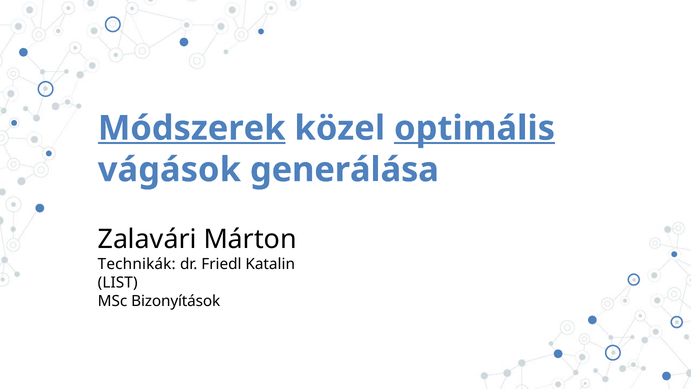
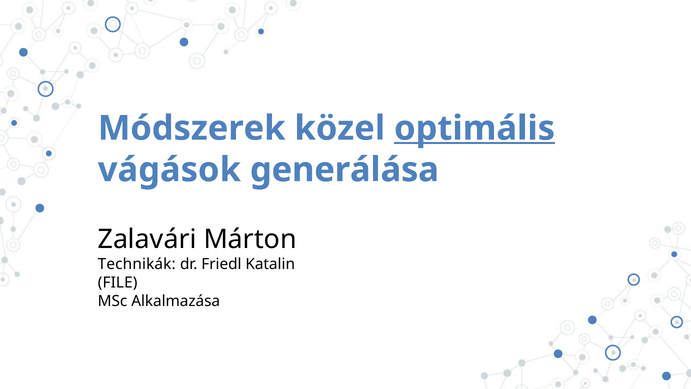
Módszerek underline: present -> none
LIST: LIST -> FILE
Bizonyítások: Bizonyítások -> Alkalmazása
